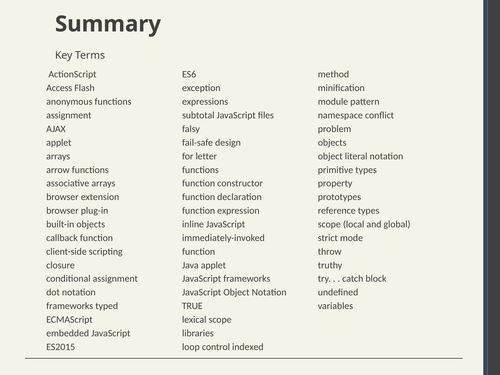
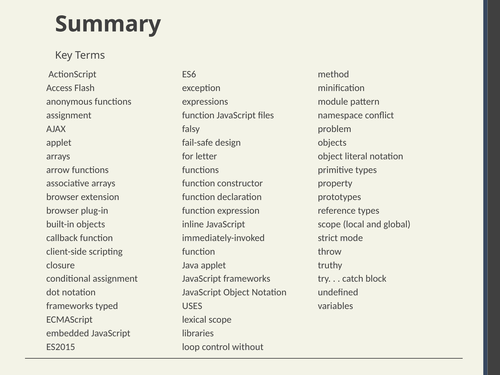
subtotal at (198, 115): subtotal -> function
TRUE: TRUE -> USES
indexed: indexed -> without
